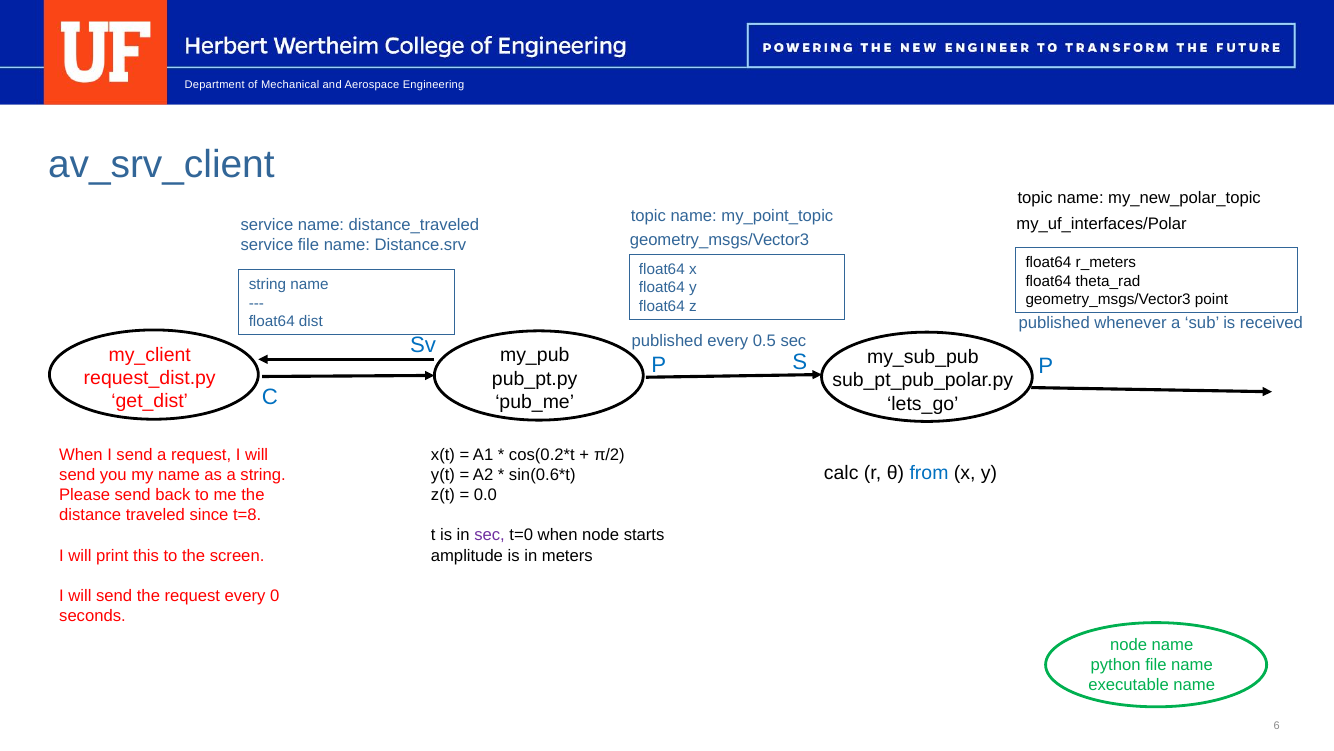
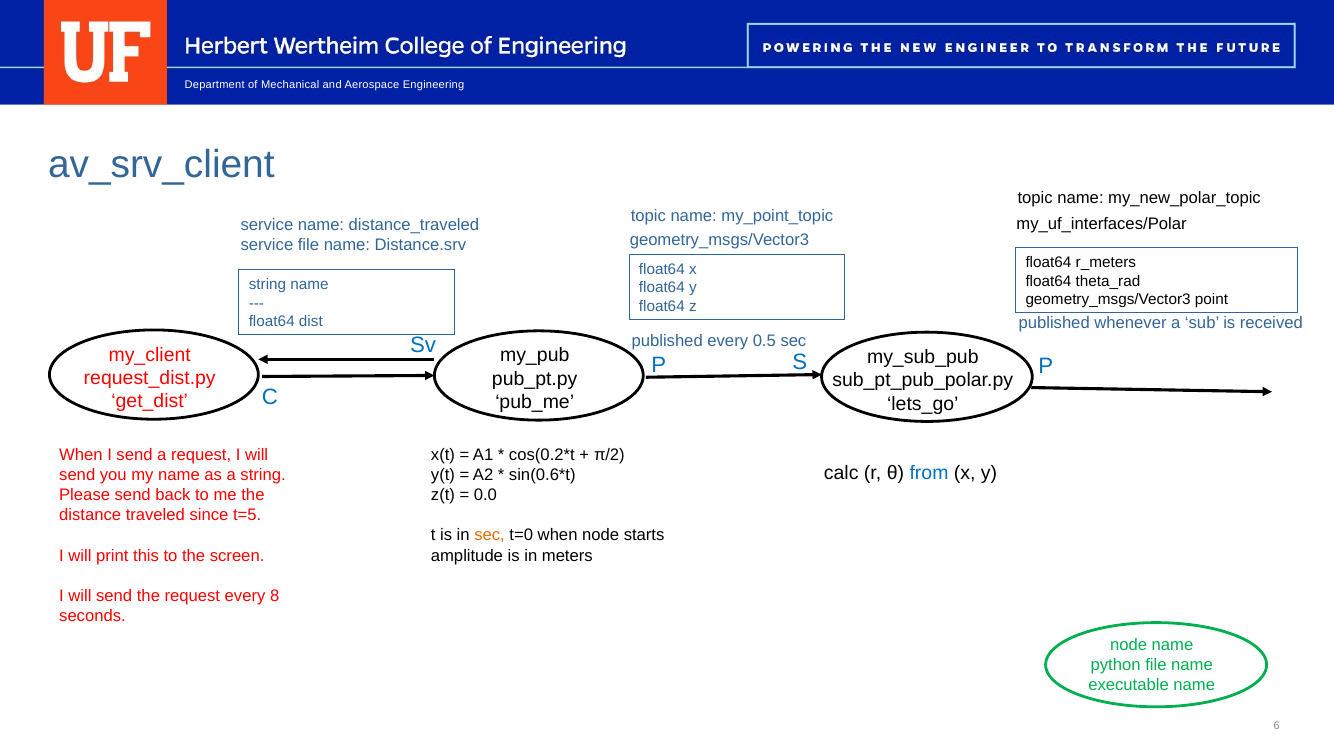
t=8: t=8 -> t=5
sec at (490, 535) colour: purple -> orange
0: 0 -> 8
